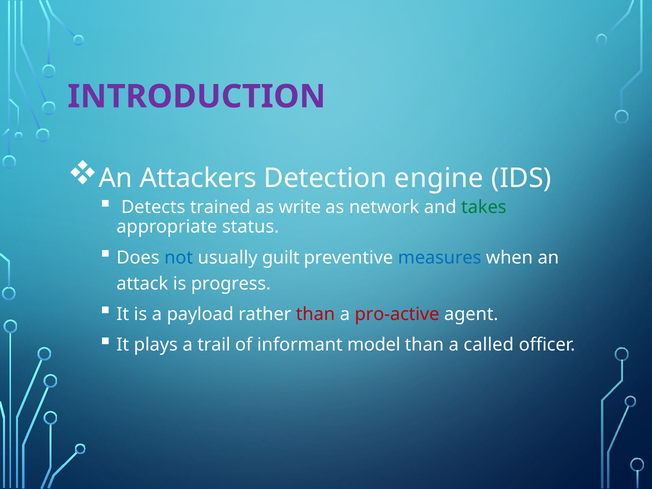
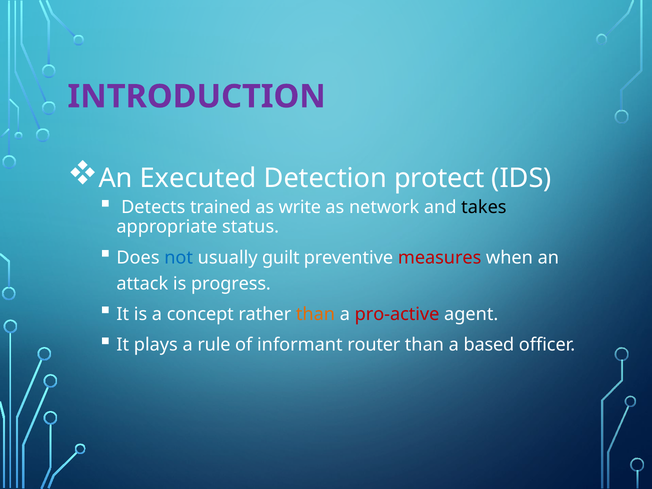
Attackers: Attackers -> Executed
engine: engine -> protect
takes colour: green -> black
measures colour: blue -> red
payload: payload -> concept
than at (315, 314) colour: red -> orange
trail: trail -> rule
model: model -> router
called: called -> based
